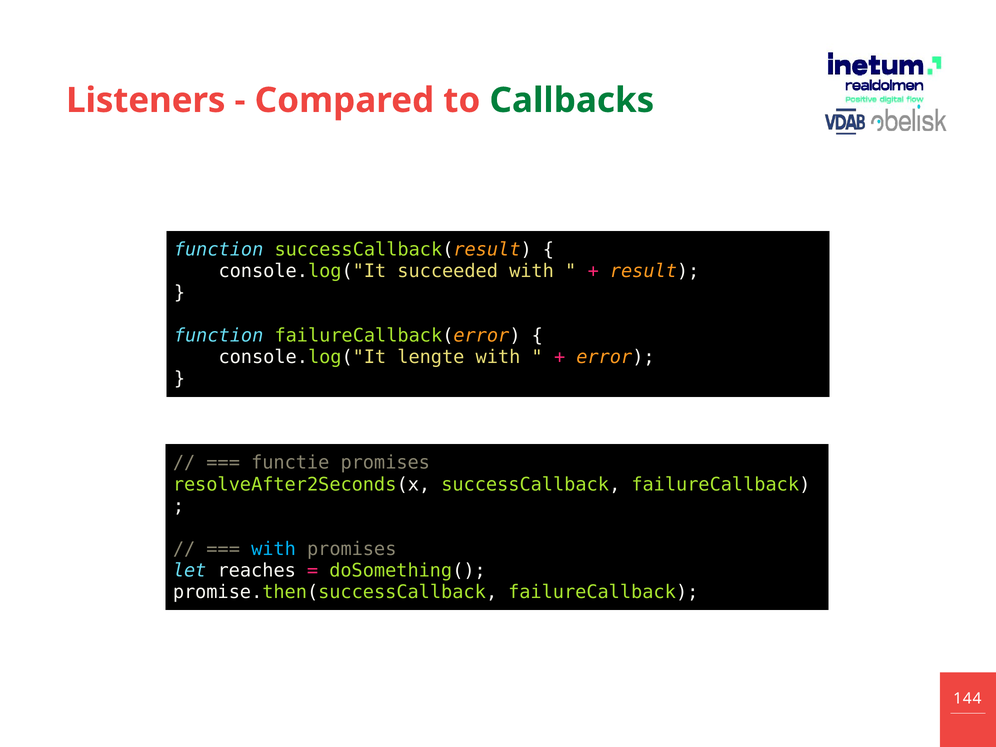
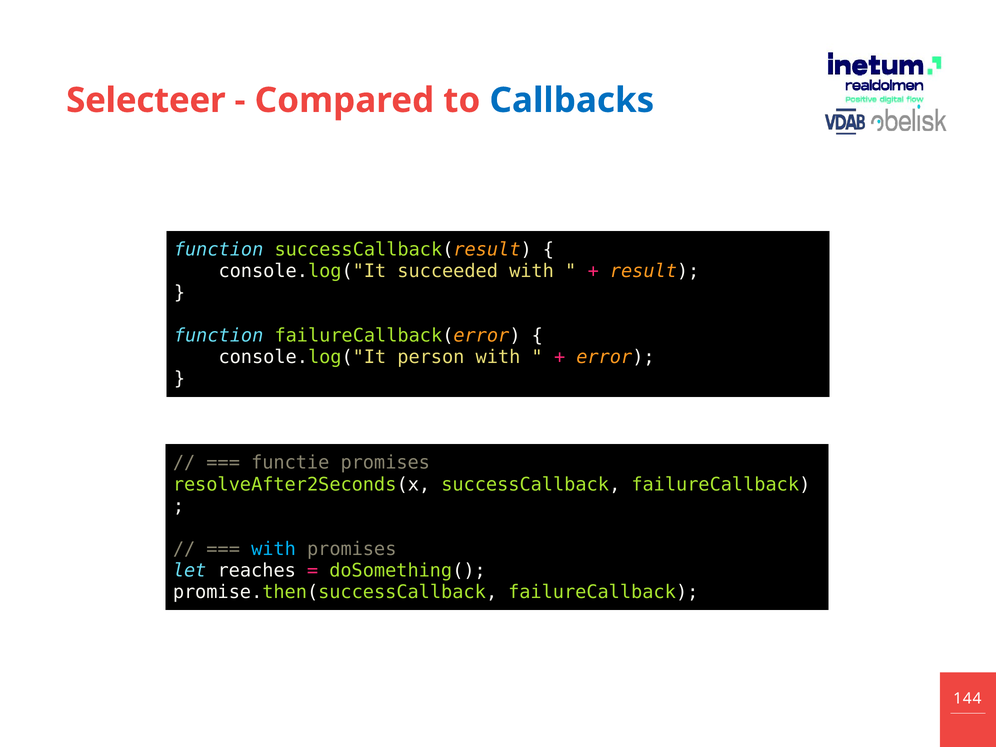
Listeners: Listeners -> Selecteer
Callbacks colour: green -> blue
lengte: lengte -> person
